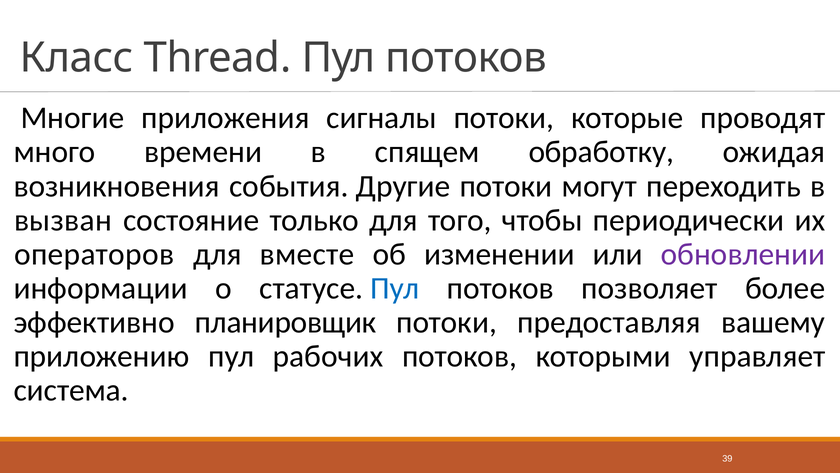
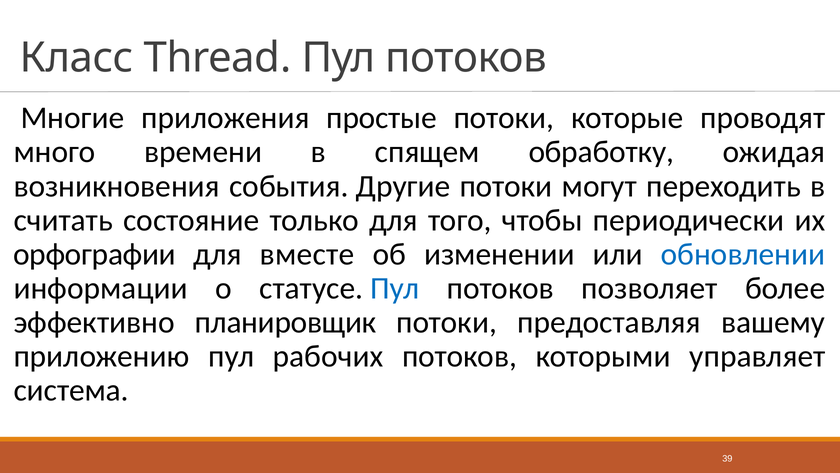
сигналы: сигналы -> простые
вызван: вызван -> считать
операторов: операторов -> орфографии
обновлении colour: purple -> blue
